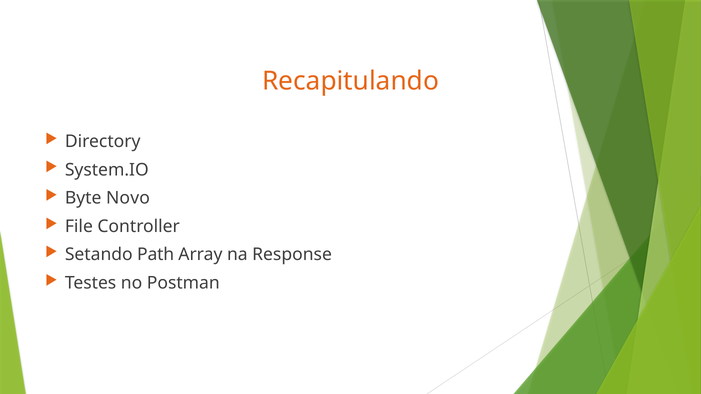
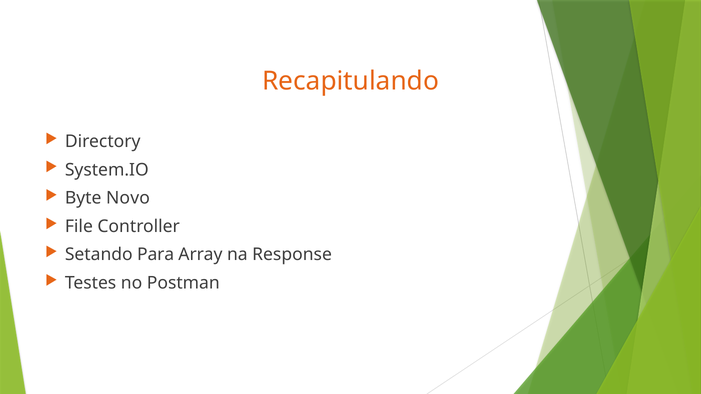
Path: Path -> Para
